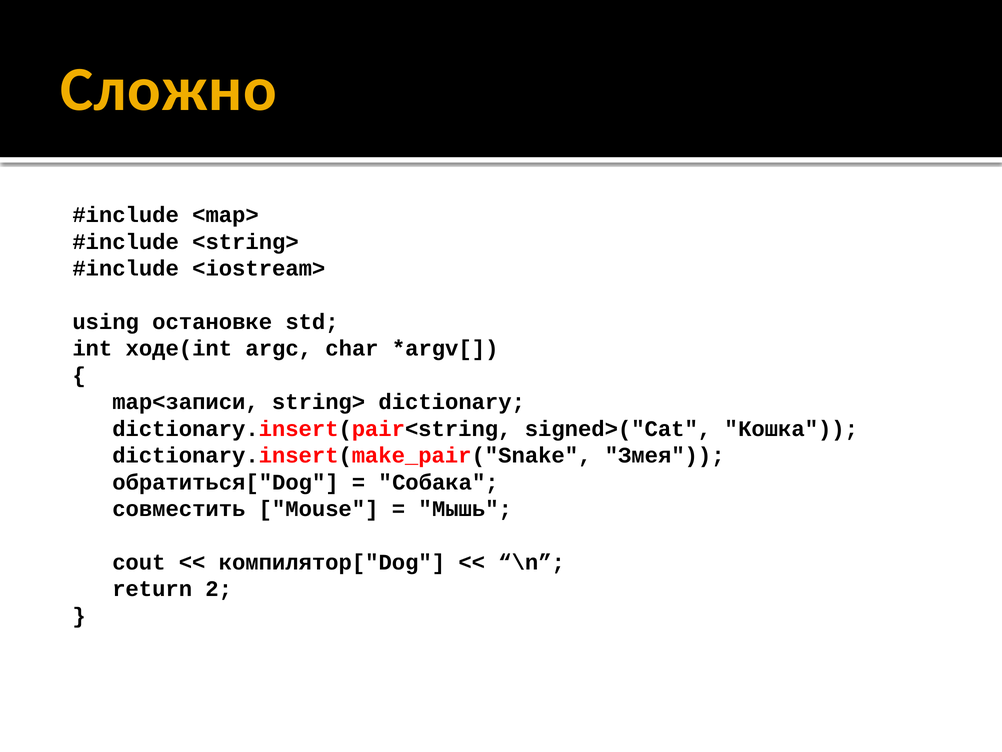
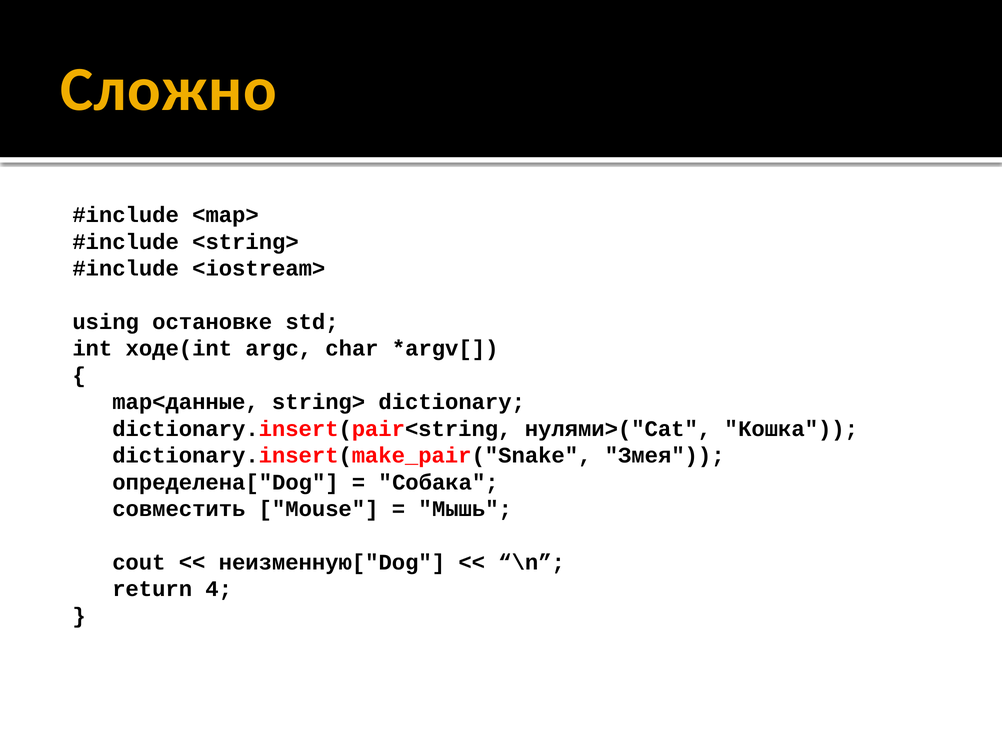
map<записи: map<записи -> map<данные
signed>("Cat: signed>("Cat -> нулями>("Cat
обратиться["Dog: обратиться["Dog -> определена["Dog
компилятор["Dog: компилятор["Dog -> неизменную["Dog
2: 2 -> 4
